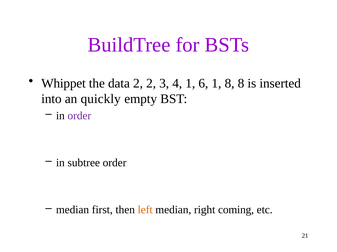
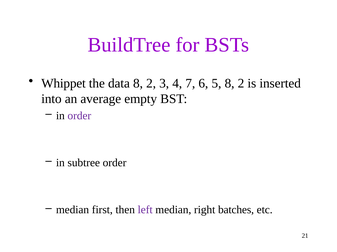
data 2: 2 -> 8
4 1: 1 -> 7
6 1: 1 -> 5
8 at (241, 83): 8 -> 2
quickly: quickly -> average
left colour: orange -> purple
coming: coming -> batches
